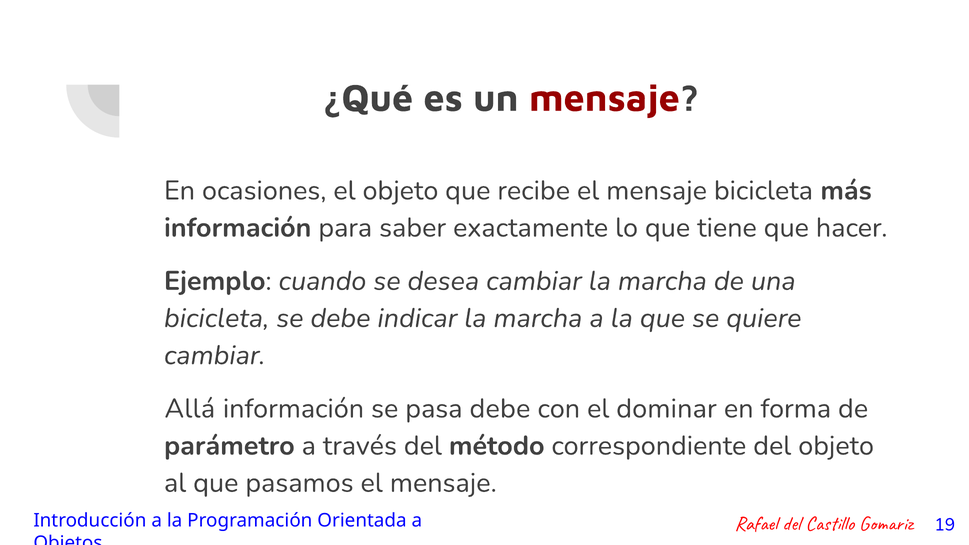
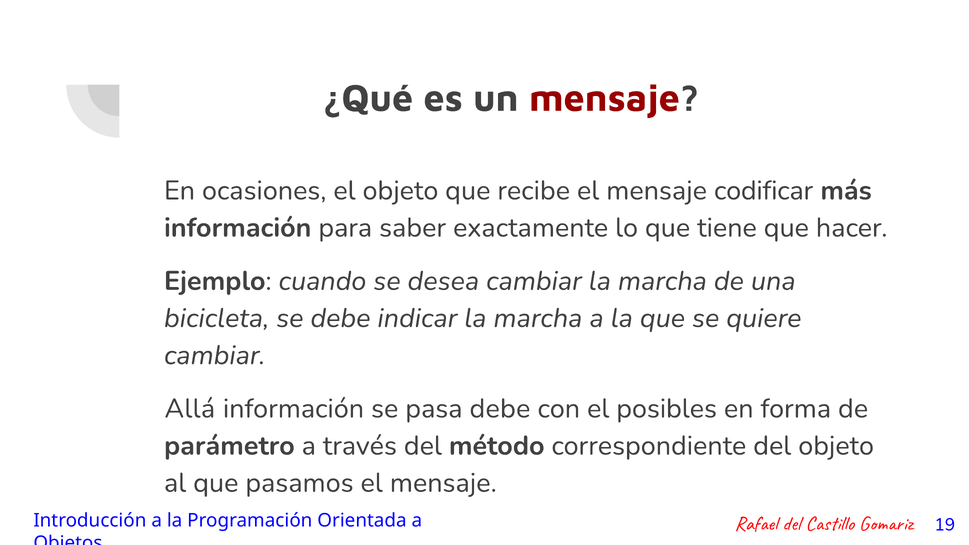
mensaje bicicleta: bicicleta -> codificar
dominar: dominar -> posibles
